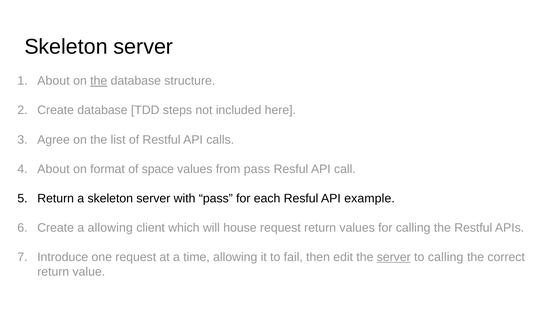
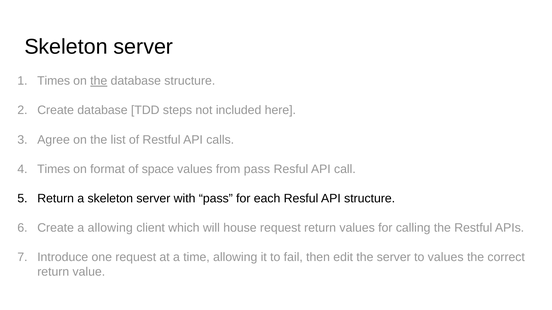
About at (53, 81): About -> Times
About at (53, 169): About -> Times
API example: example -> structure
server at (394, 258) underline: present -> none
to calling: calling -> values
